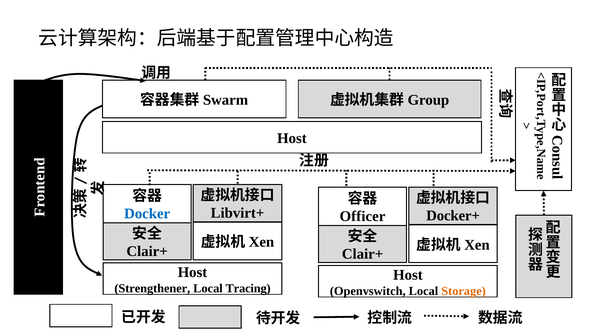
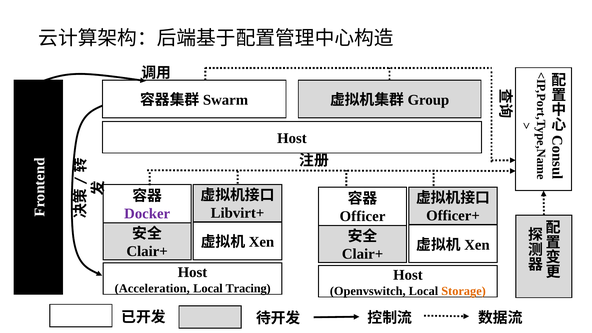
Docker colour: blue -> purple
Docker+: Docker+ -> Officer+
Strengthener: Strengthener -> Acceleration
